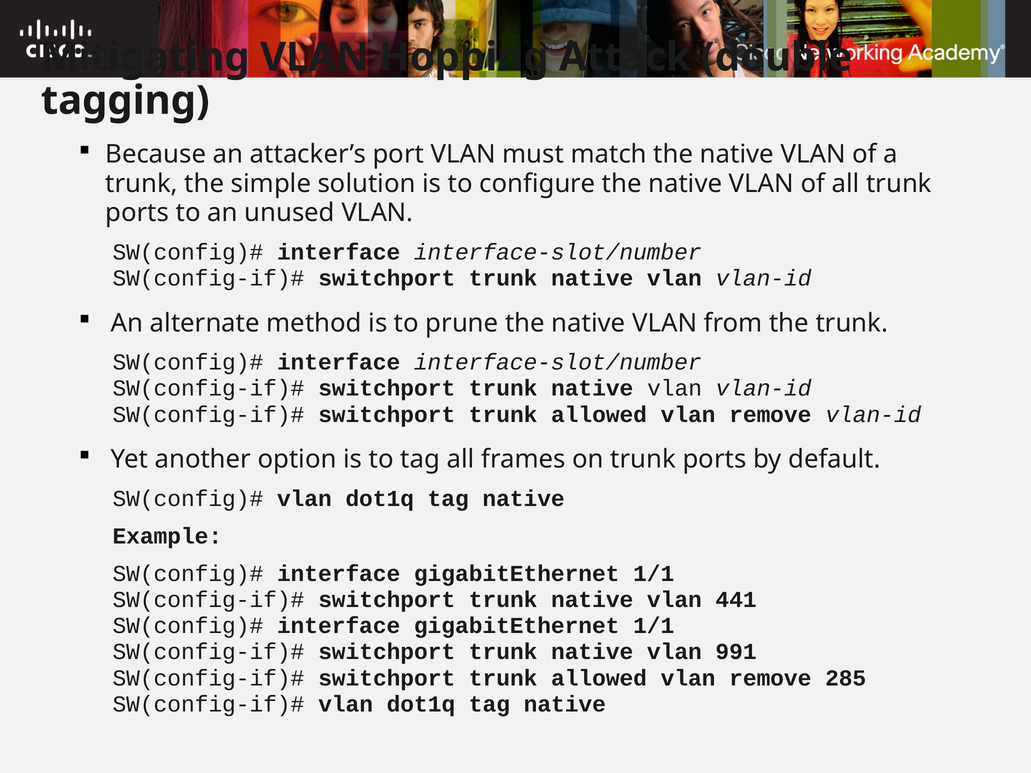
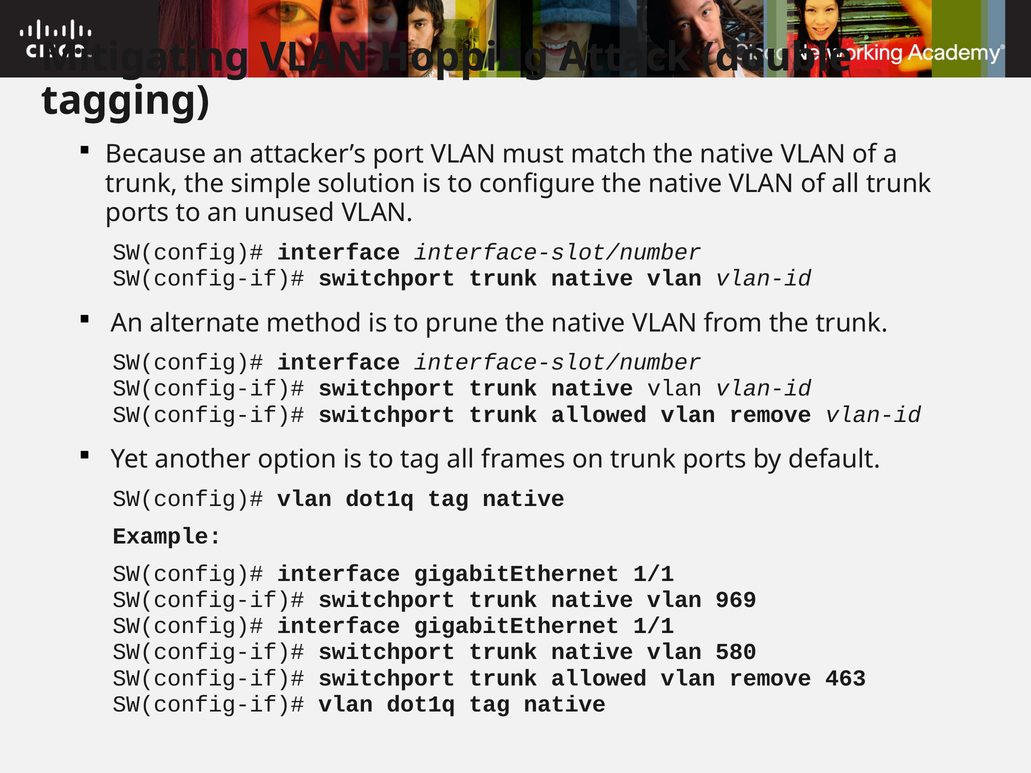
441: 441 -> 969
991: 991 -> 580
285: 285 -> 463
